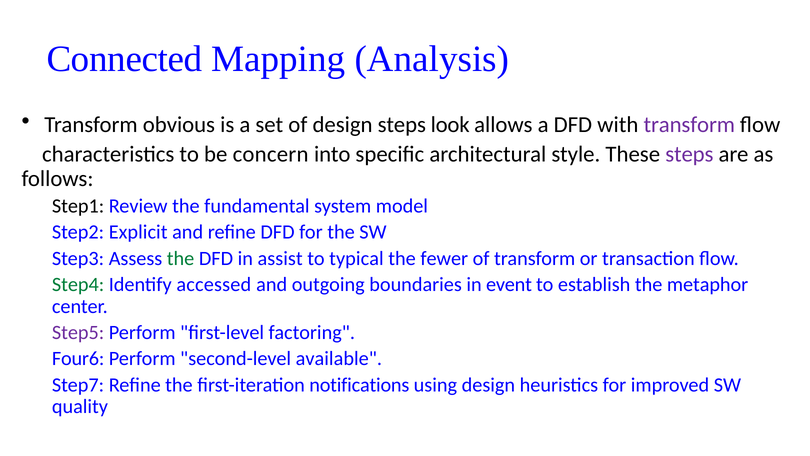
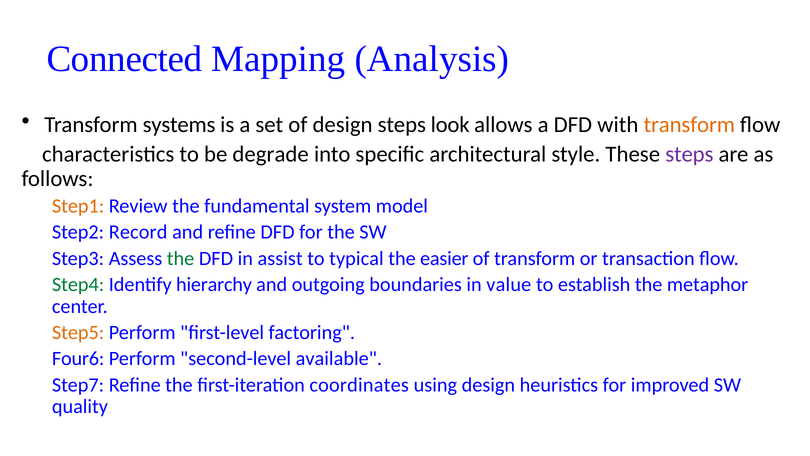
obvious: obvious -> systems
transform at (689, 125) colour: purple -> orange
concern: concern -> degrade
Step1 colour: black -> orange
Explicit: Explicit -> Record
fewer: fewer -> easier
accessed: accessed -> hierarchy
event: event -> value
Step5 colour: purple -> orange
notifications: notifications -> coordinates
